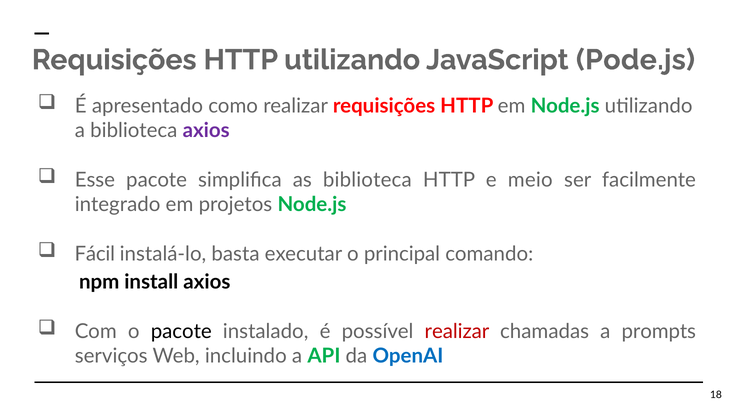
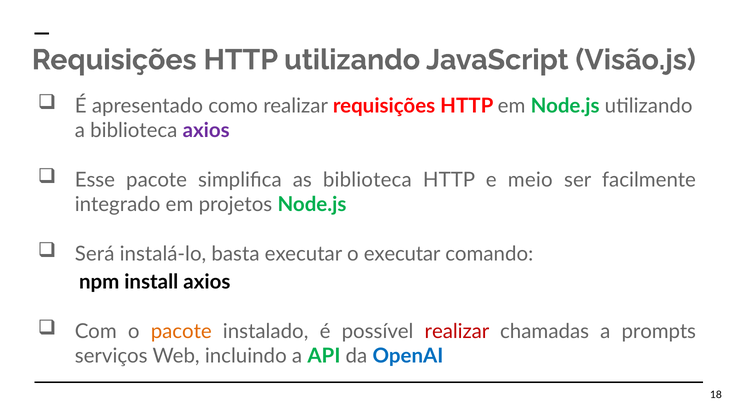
Pode.js: Pode.js -> Visão.js
Fácil: Fácil -> Será
o principal: principal -> executar
pacote at (181, 331) colour: black -> orange
